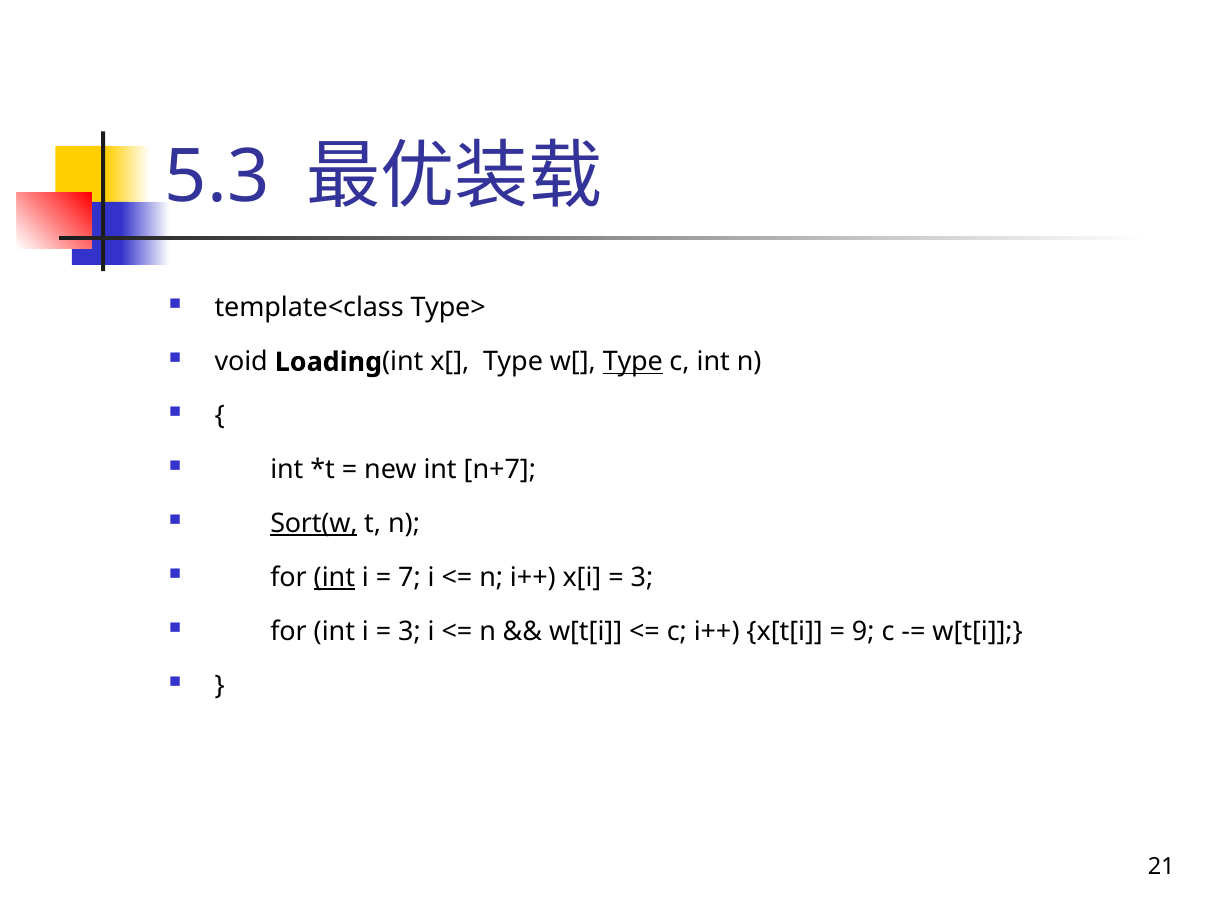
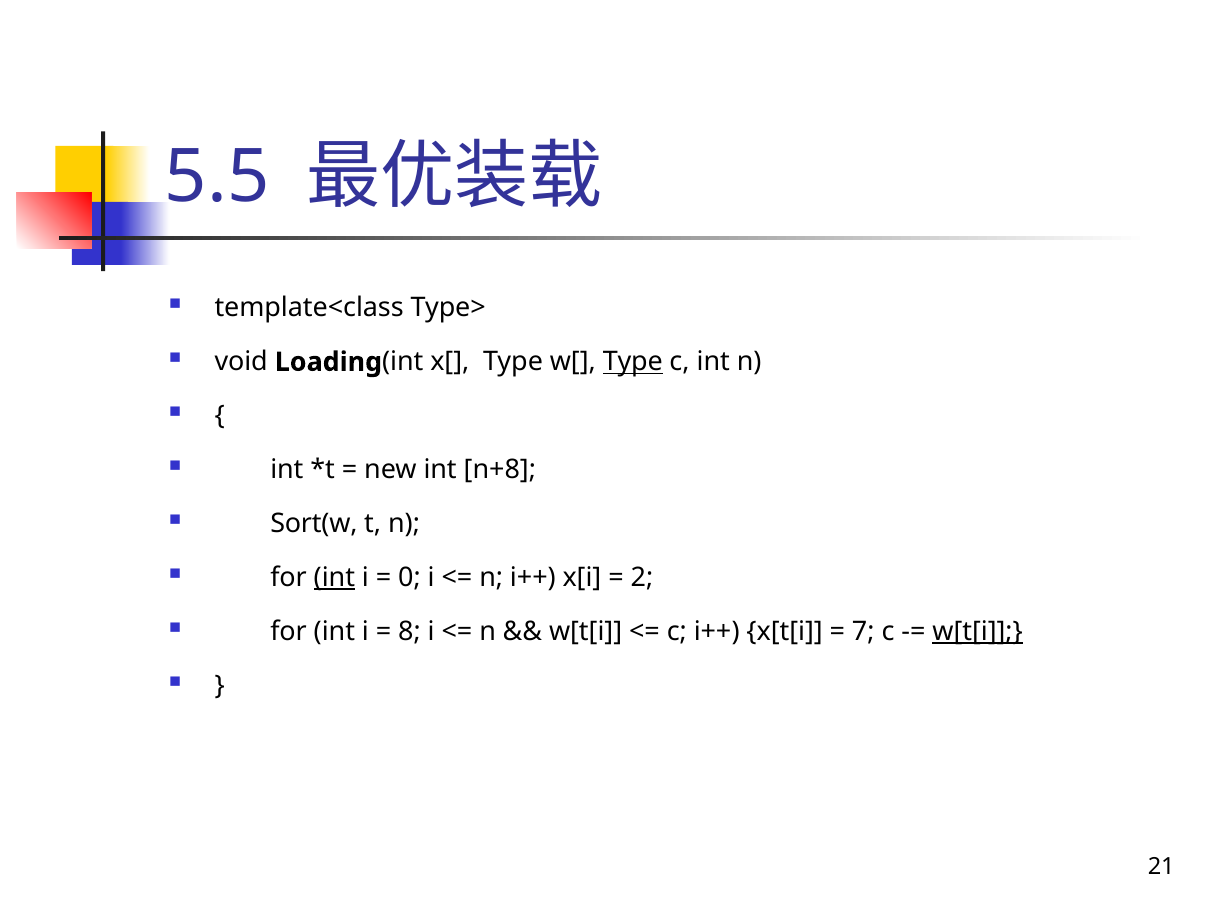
5.3: 5.3 -> 5.5
n+7: n+7 -> n+8
Sort(w underline: present -> none
7: 7 -> 0
3 at (642, 577): 3 -> 2
3 at (410, 631): 3 -> 8
9: 9 -> 7
w[t[i at (978, 631) underline: none -> present
